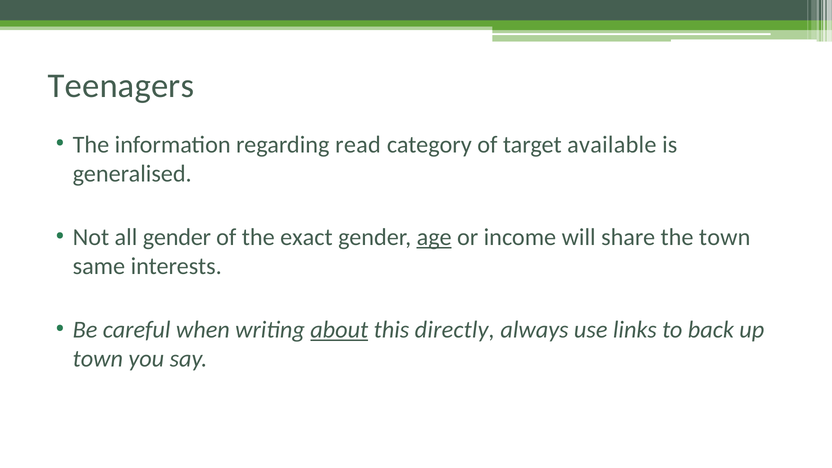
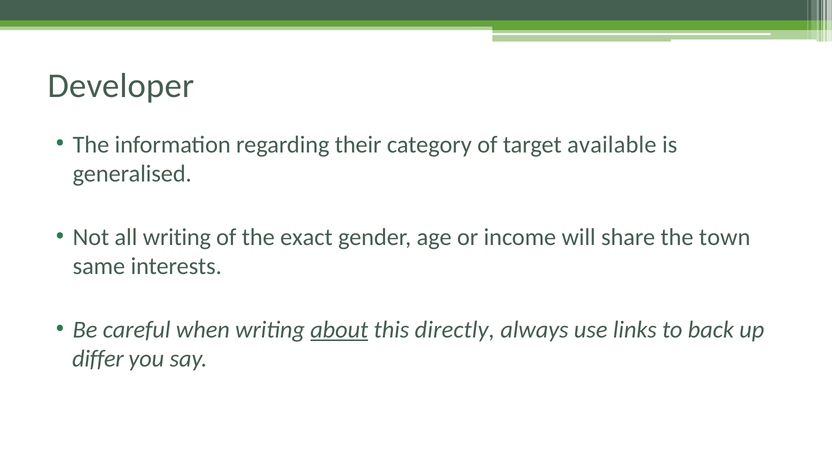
Teenagers: Teenagers -> Developer
read: read -> their
all gender: gender -> writing
age underline: present -> none
town at (98, 359): town -> differ
